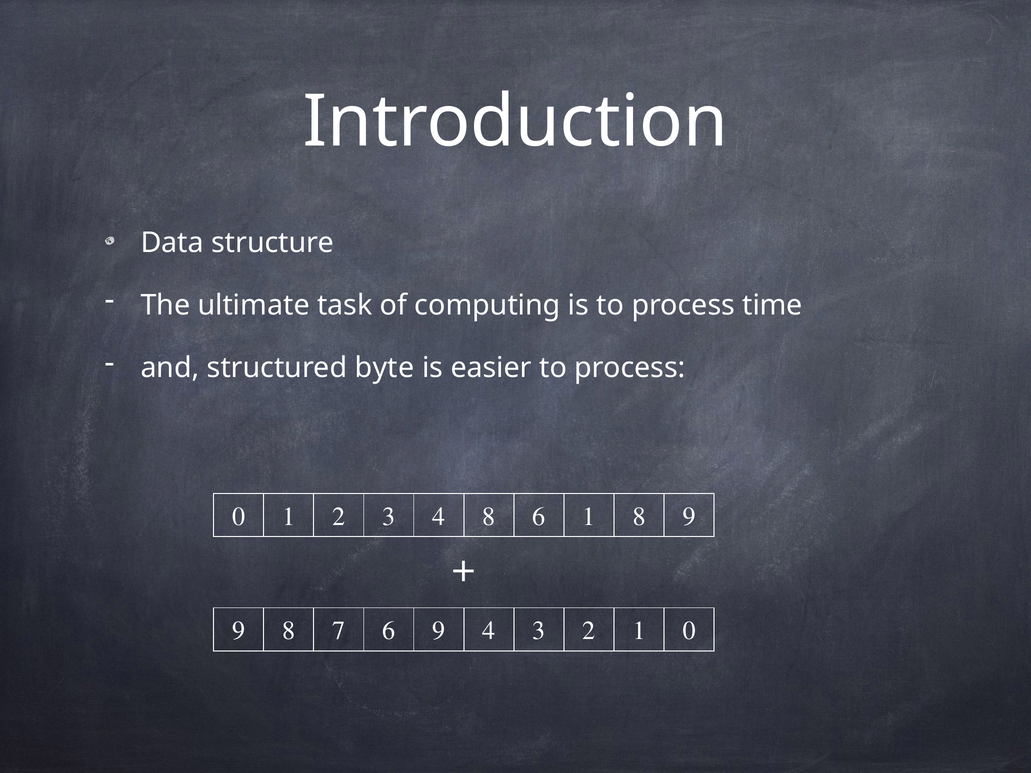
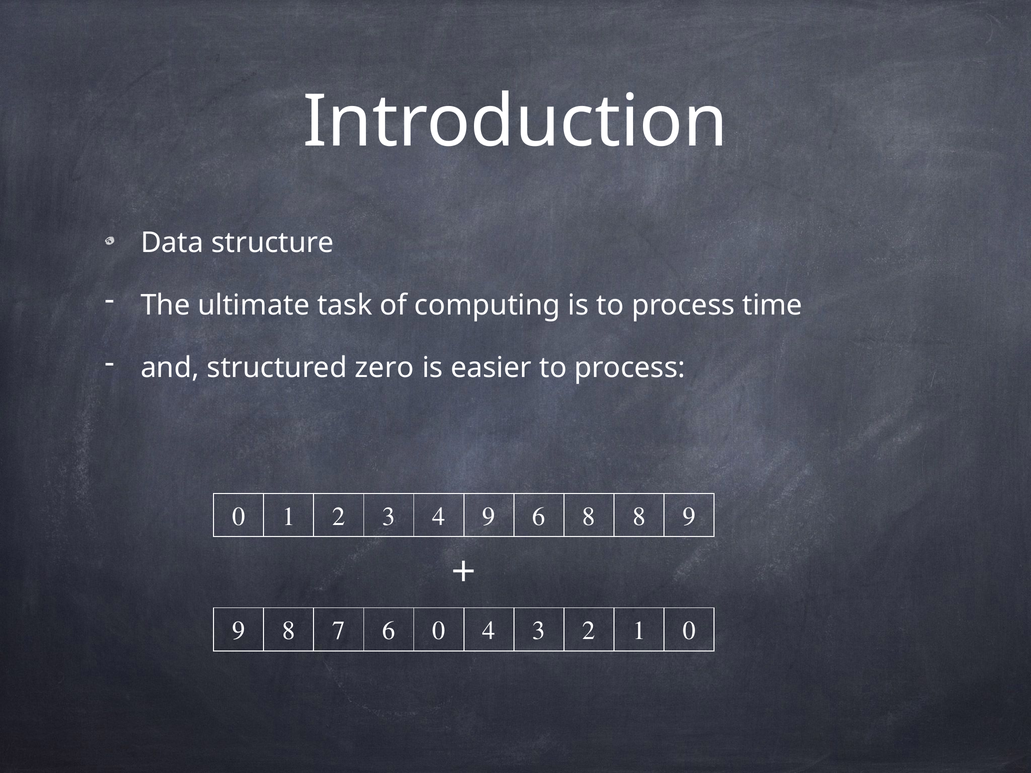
byte: byte -> zero
4 8: 8 -> 9
6 1: 1 -> 8
6 9: 9 -> 0
